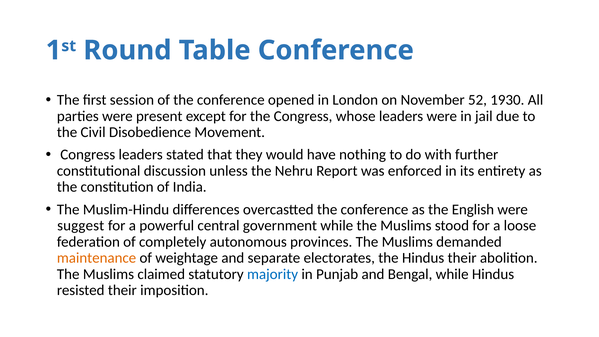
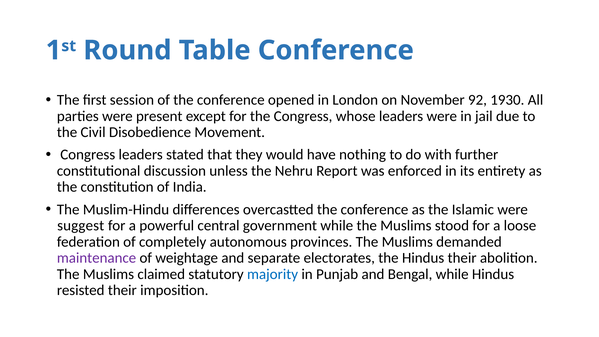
52: 52 -> 92
English: English -> Islamic
maintenance colour: orange -> purple
